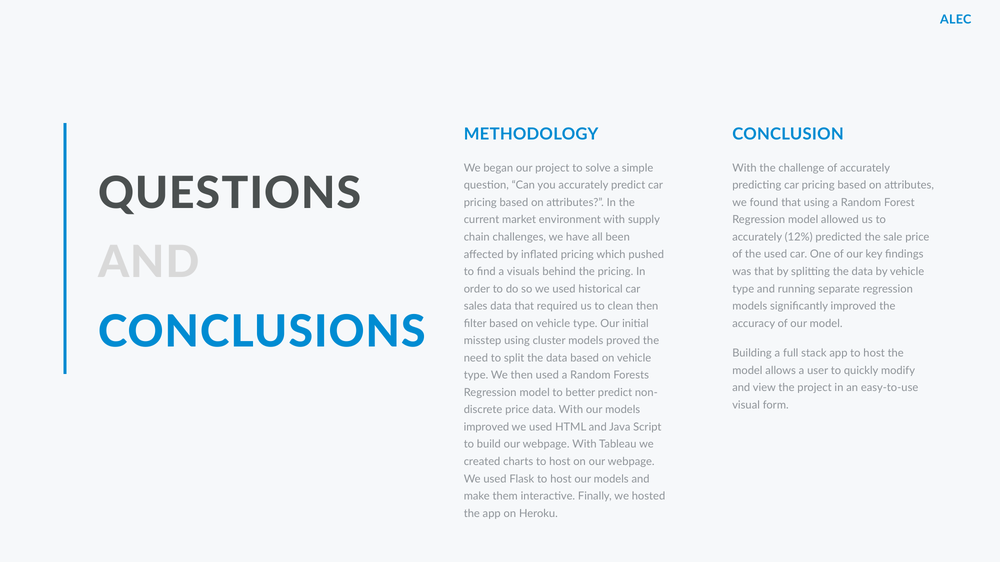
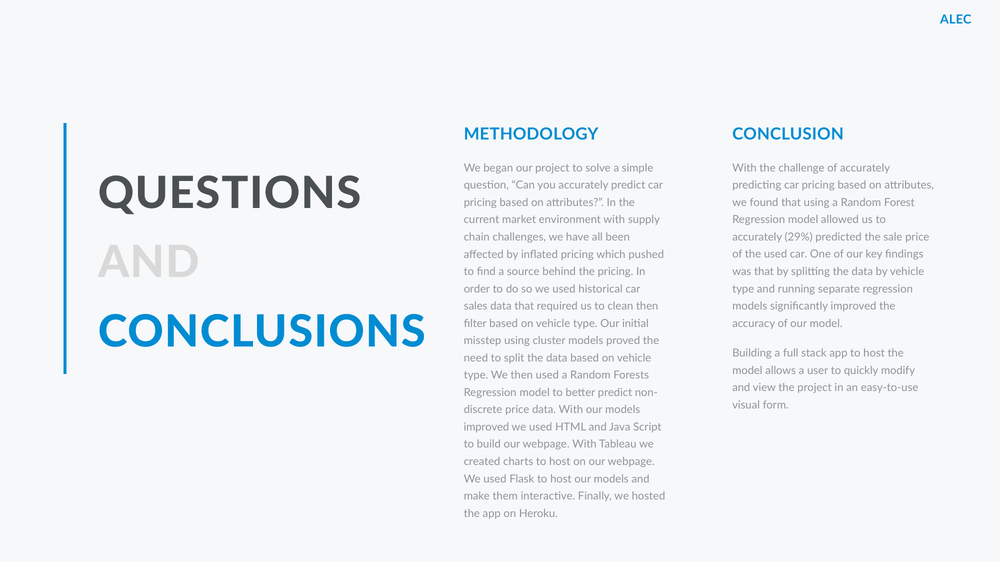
12%: 12% -> 29%
visuals: visuals -> source
